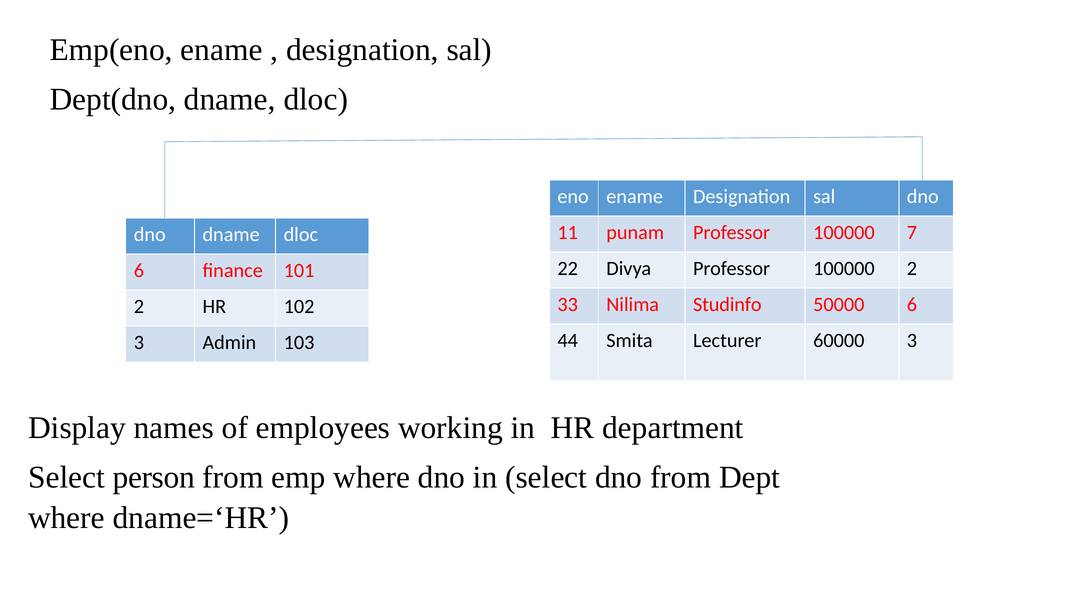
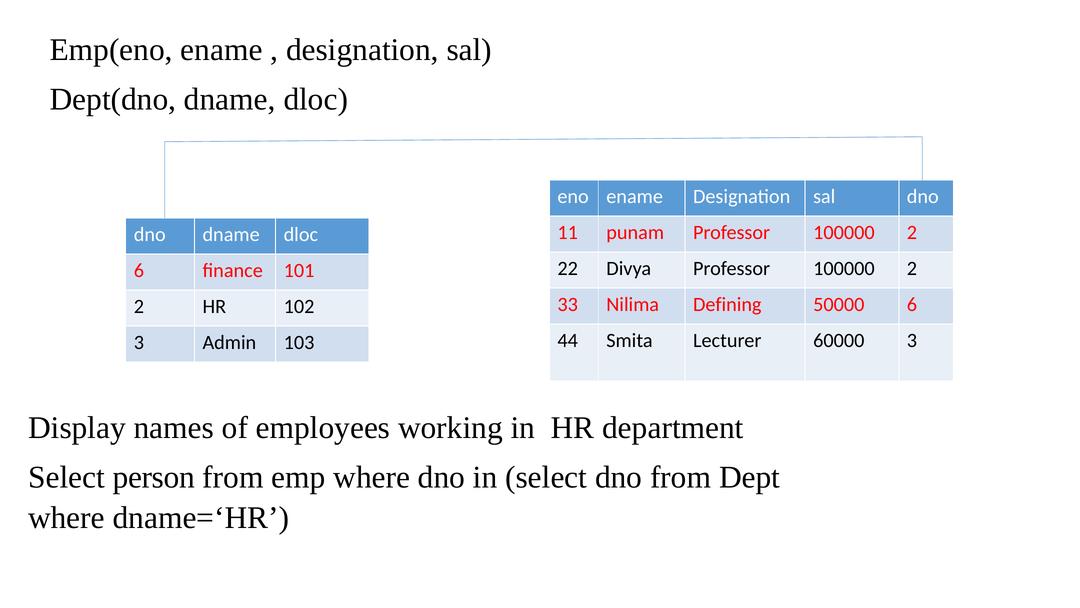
punam Professor 100000 7: 7 -> 2
Studinfo: Studinfo -> Defining
